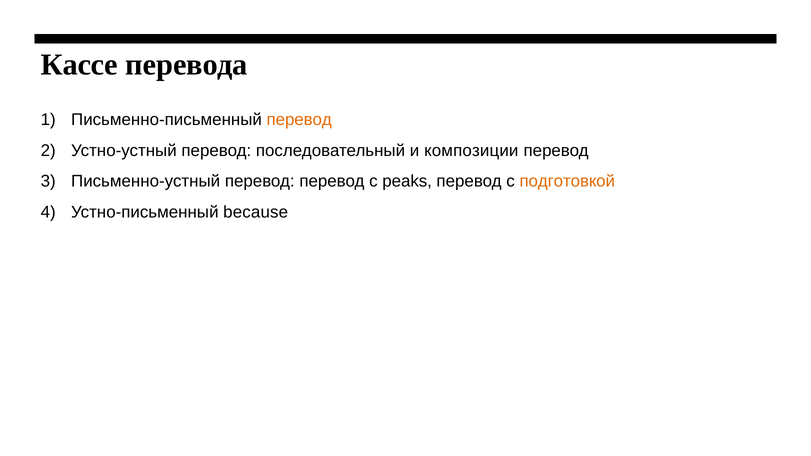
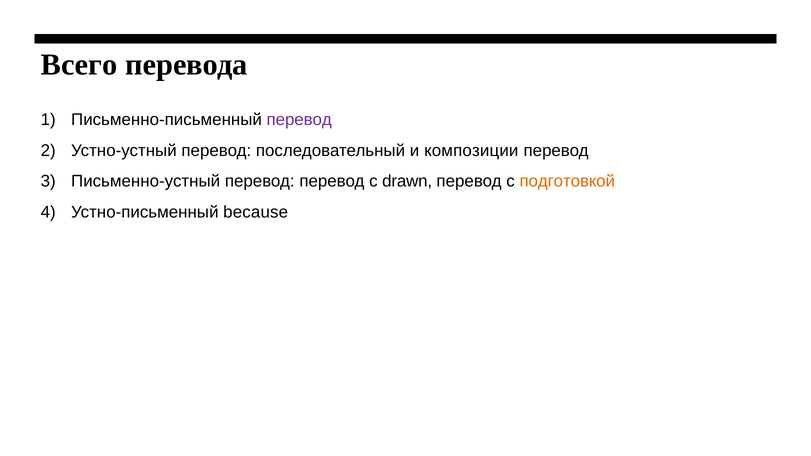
Кассе: Кассе -> Всего
перевод at (299, 120) colour: orange -> purple
peaks: peaks -> drawn
